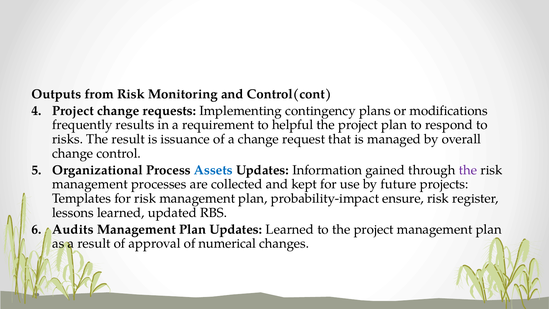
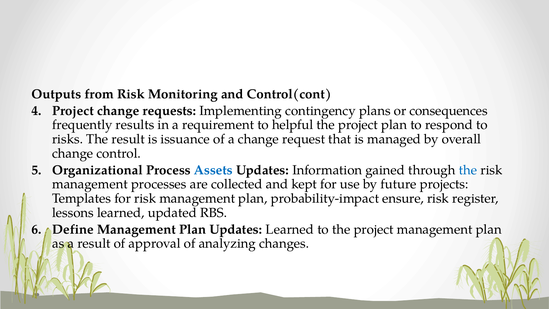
modifications: modifications -> consequences
the at (468, 170) colour: purple -> blue
Audits: Audits -> Define
numerical: numerical -> analyzing
